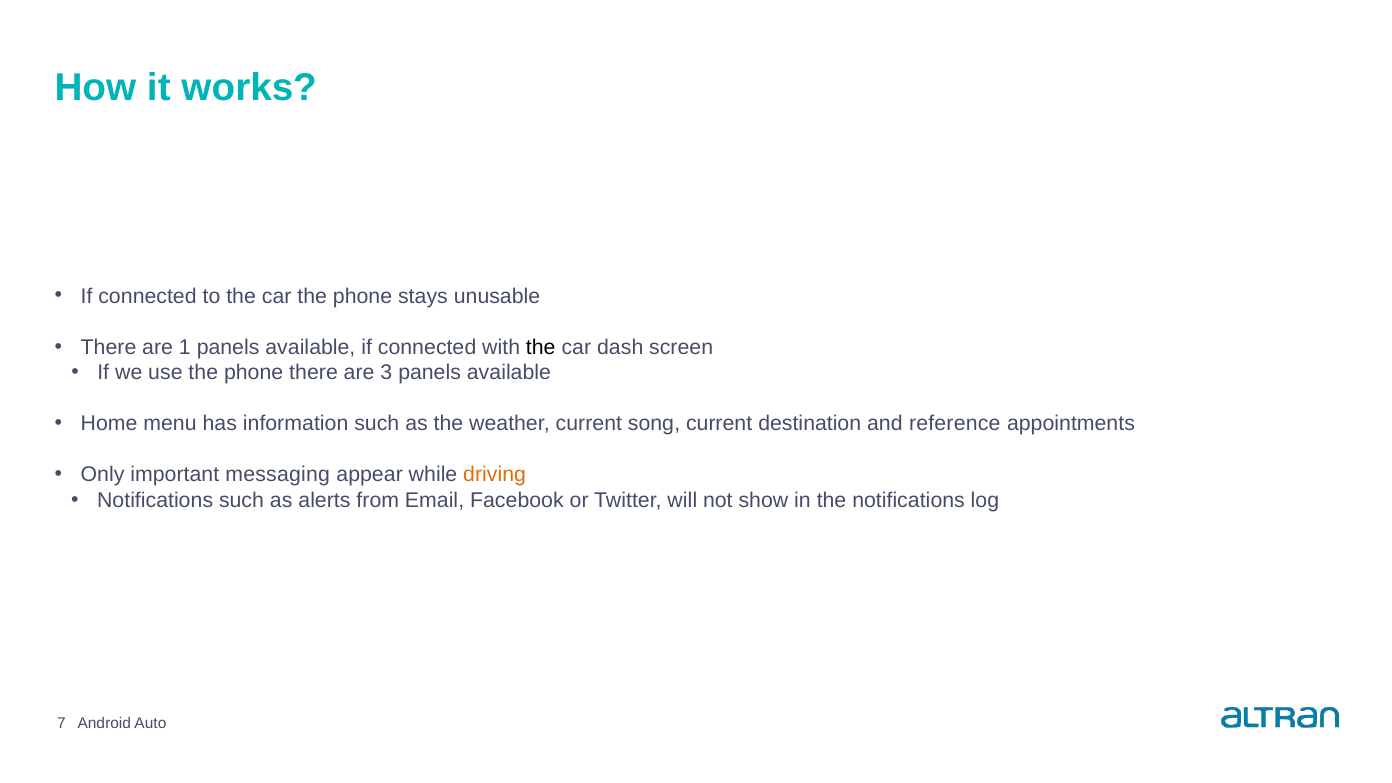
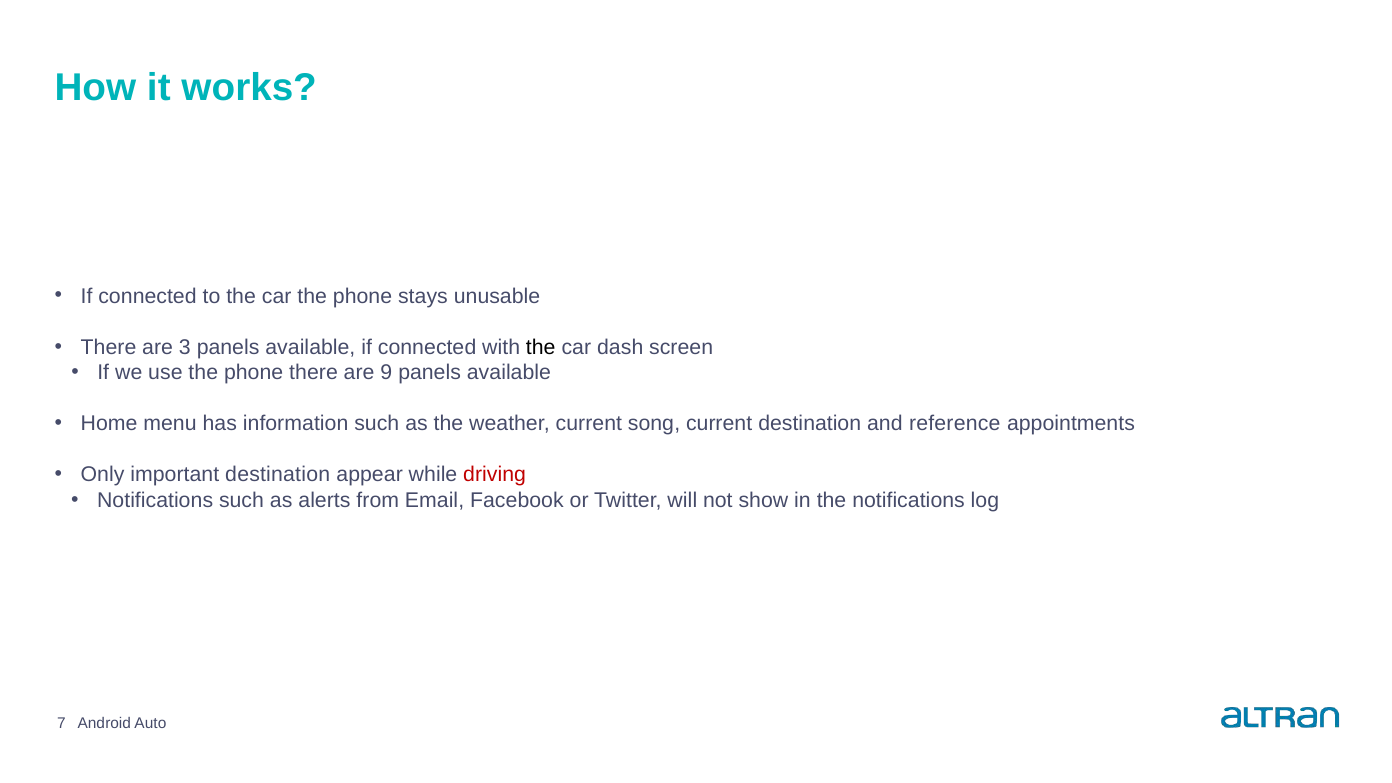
1: 1 -> 3
3: 3 -> 9
important messaging: messaging -> destination
driving colour: orange -> red
